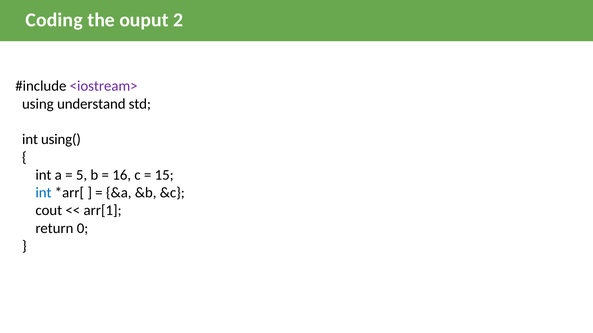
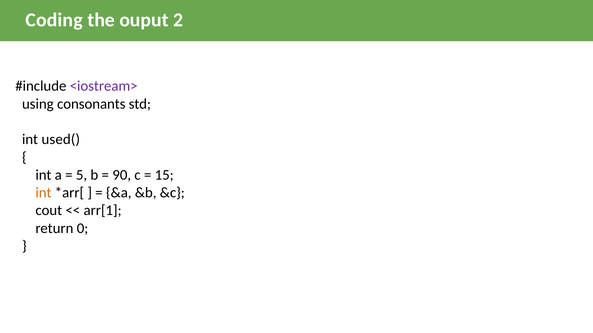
understand: understand -> consonants
using(: using( -> used(
16: 16 -> 90
int at (43, 193) colour: blue -> orange
